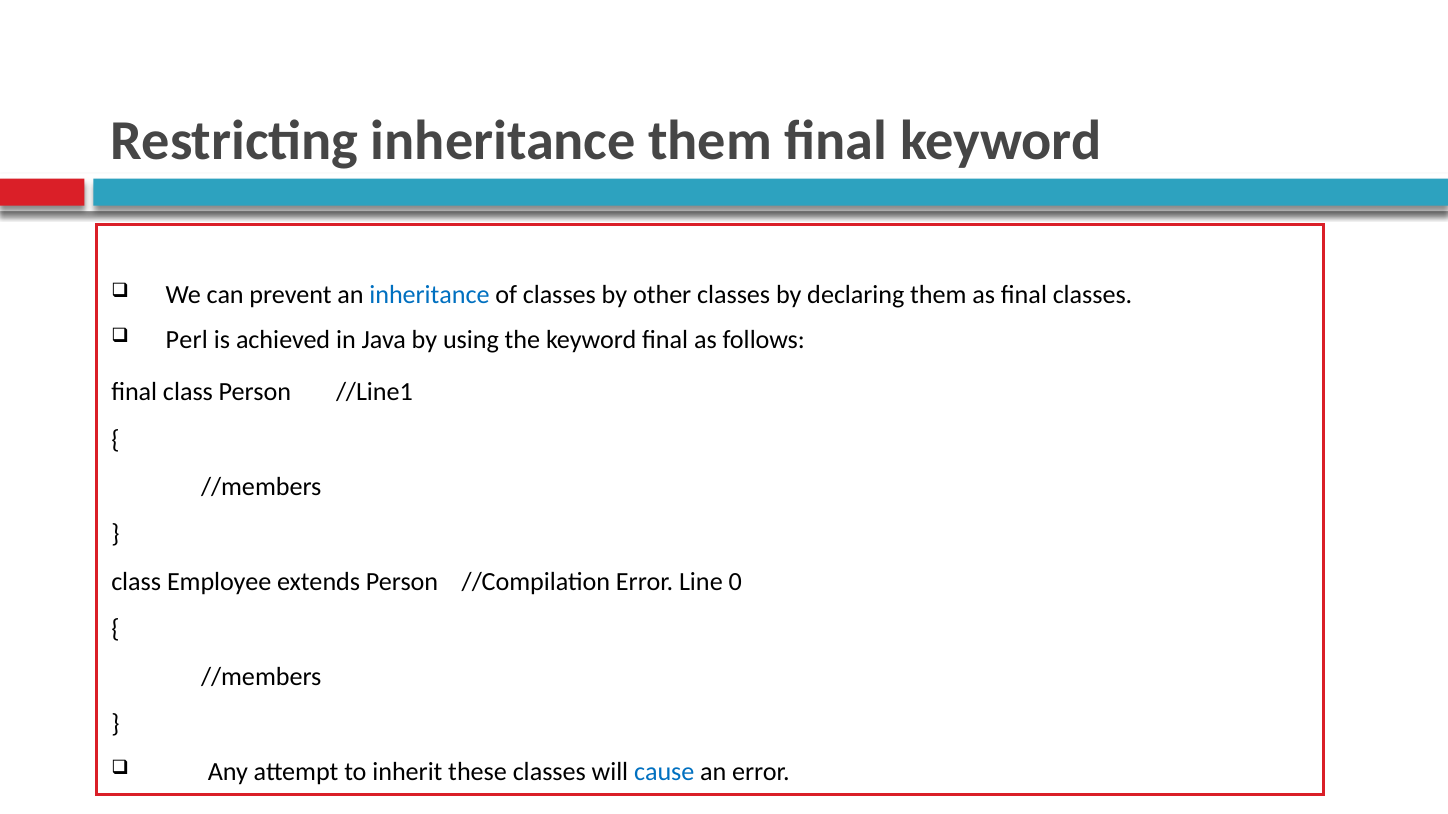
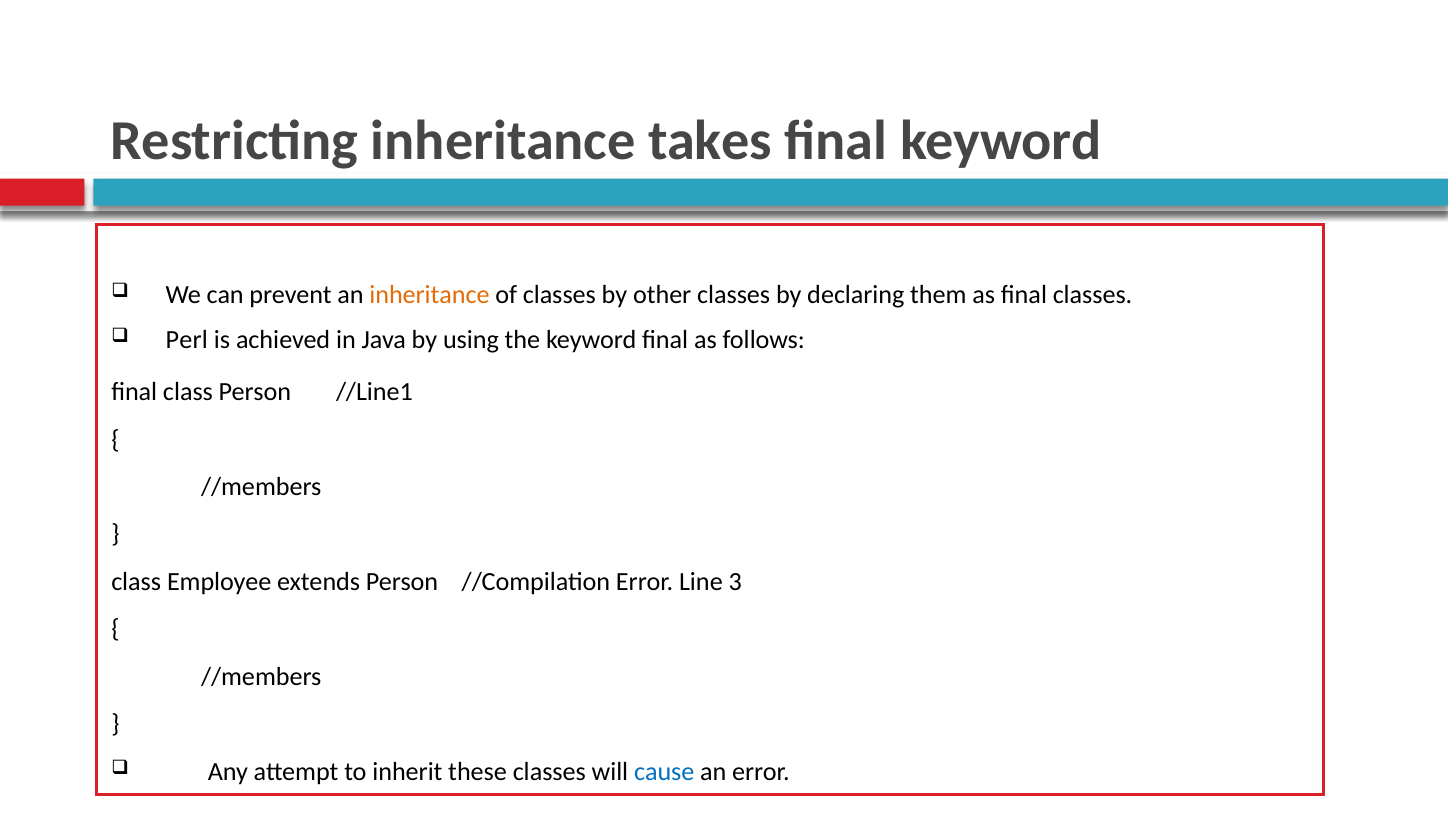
inheritance them: them -> takes
inheritance at (429, 295) colour: blue -> orange
0: 0 -> 3
